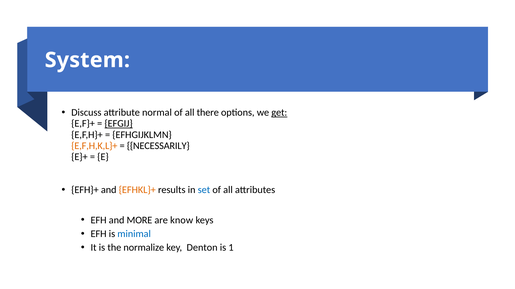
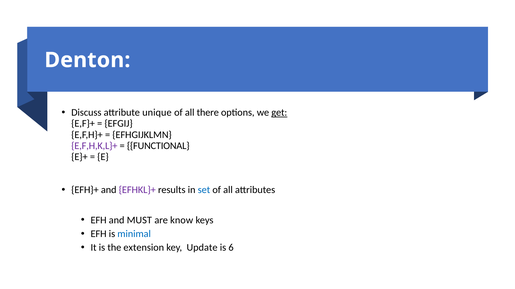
System: System -> Denton
normal: normal -> unique
EFGIJ underline: present -> none
E,F,H,K,L}+ colour: orange -> purple
NECESSARILY: NECESSARILY -> FUNCTIONAL
EFHKL}+ colour: orange -> purple
MORE: MORE -> MUST
normalize: normalize -> extension
Denton: Denton -> Update
1: 1 -> 6
